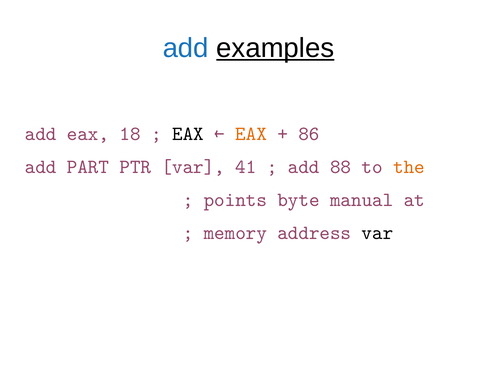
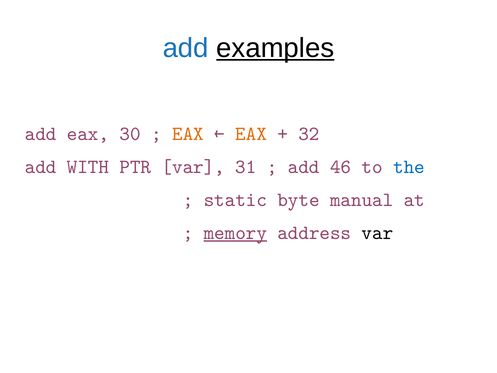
18: 18 -> 30
EAX at (188, 134) colour: black -> orange
86: 86 -> 32
PART: PART -> WITH
41: 41 -> 31
88: 88 -> 46
the colour: orange -> blue
points: points -> static
memory underline: none -> present
